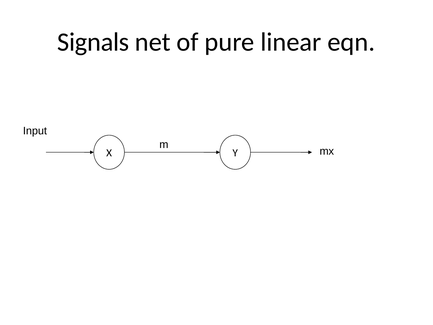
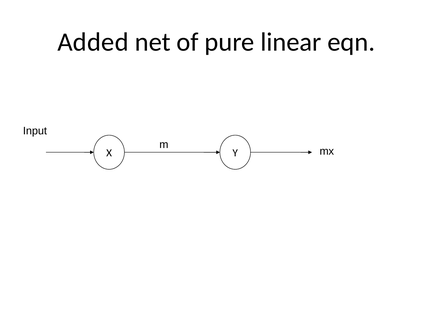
Signals: Signals -> Added
